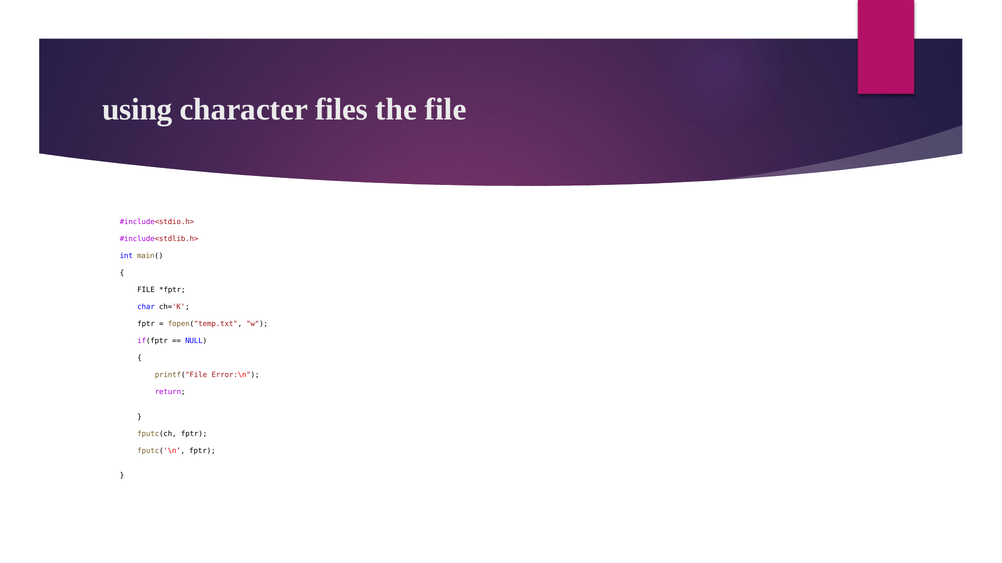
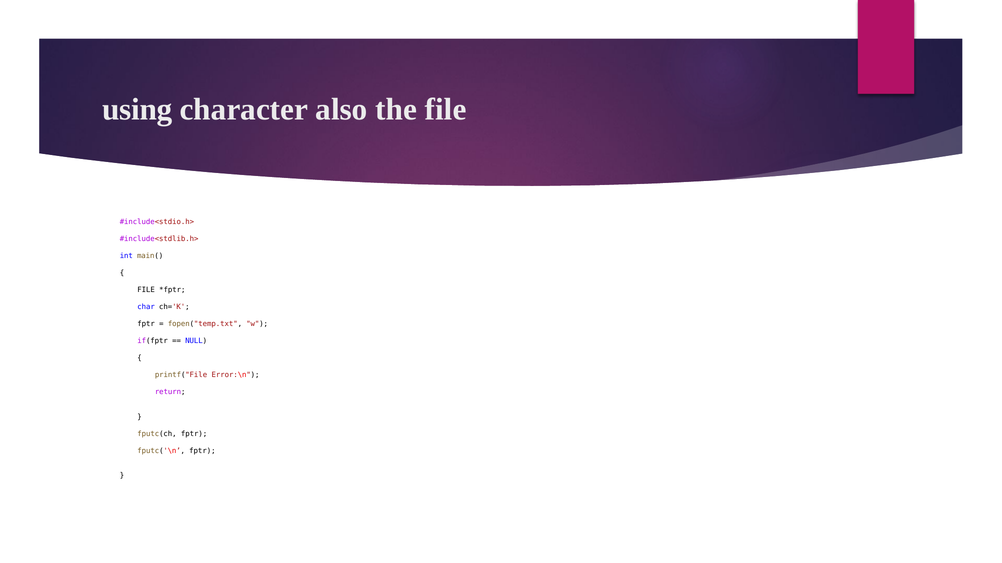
files: files -> also
